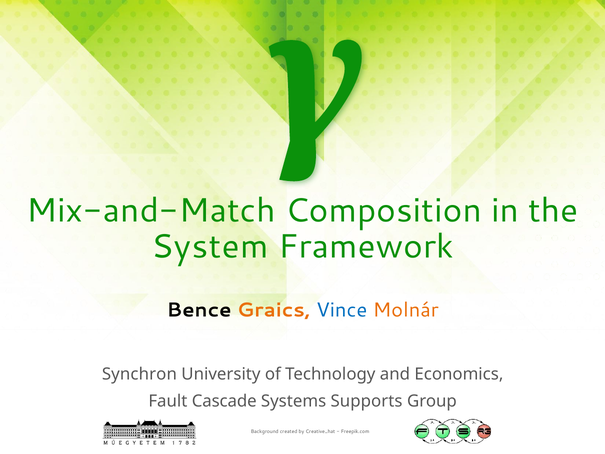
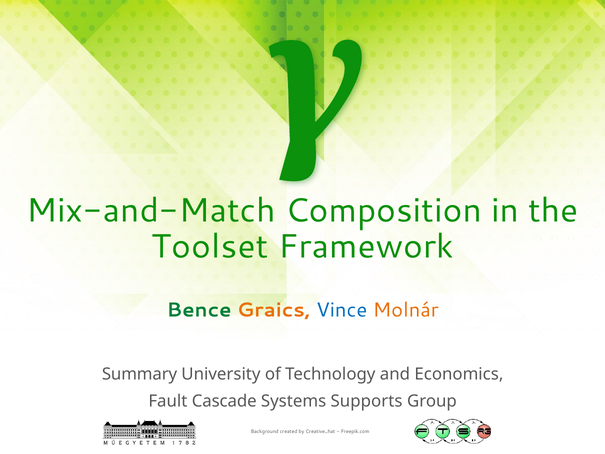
System: System -> Toolset
Bence colour: black -> green
Synchron: Synchron -> Summary
